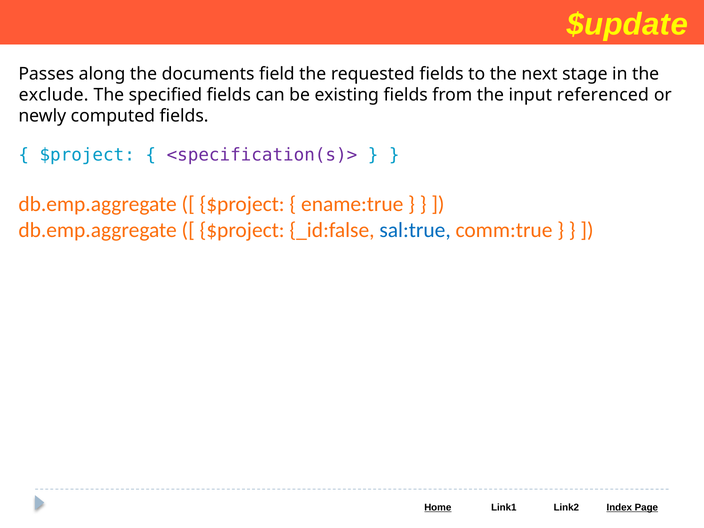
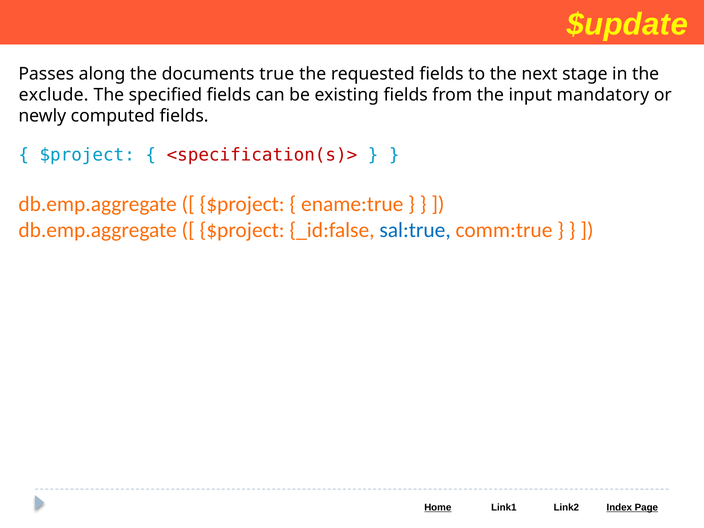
field: field -> true
referenced: referenced -> mandatory
<specification(s)> colour: purple -> red
